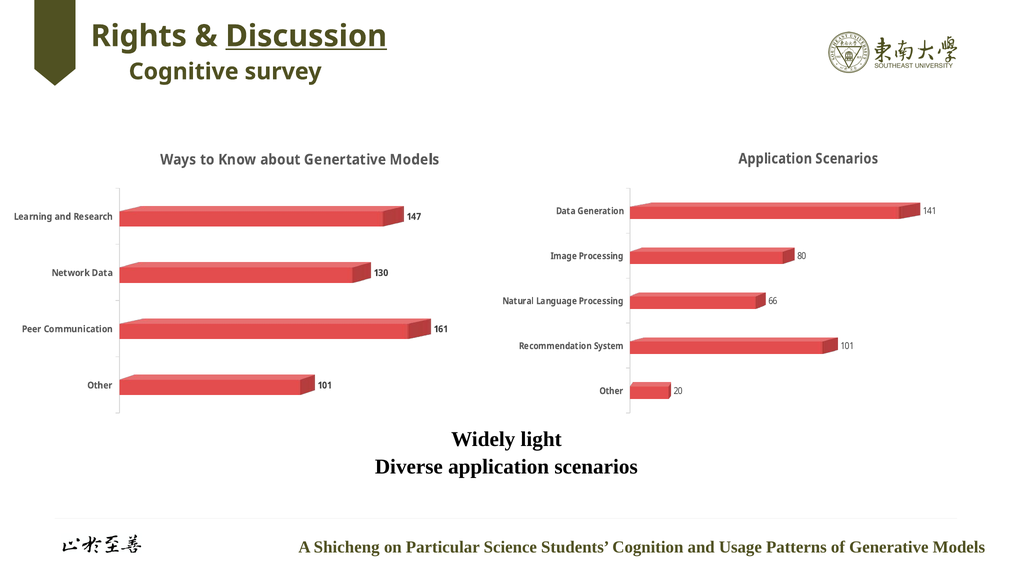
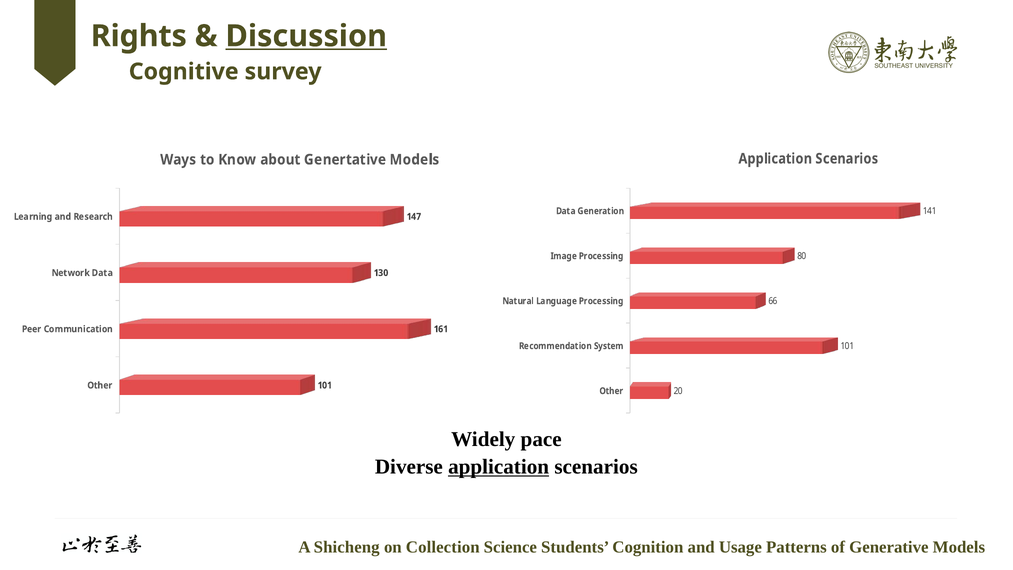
light: light -> pace
application at (499, 467) underline: none -> present
Particular: Particular -> Collection
